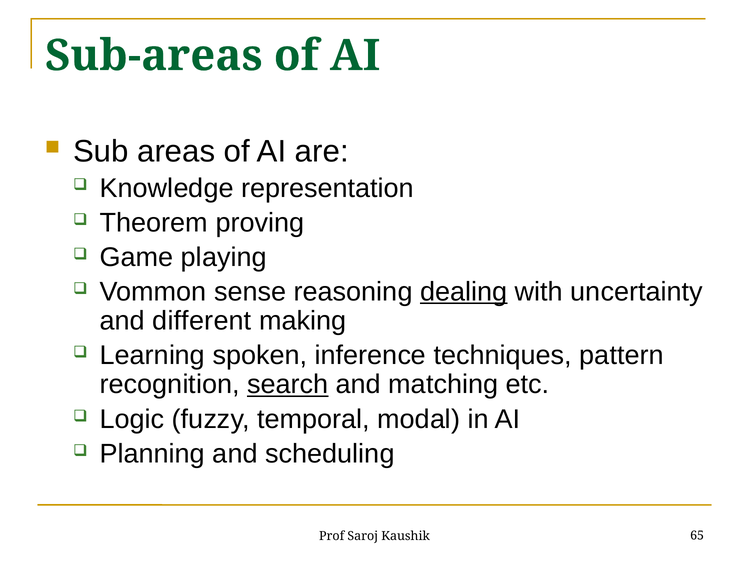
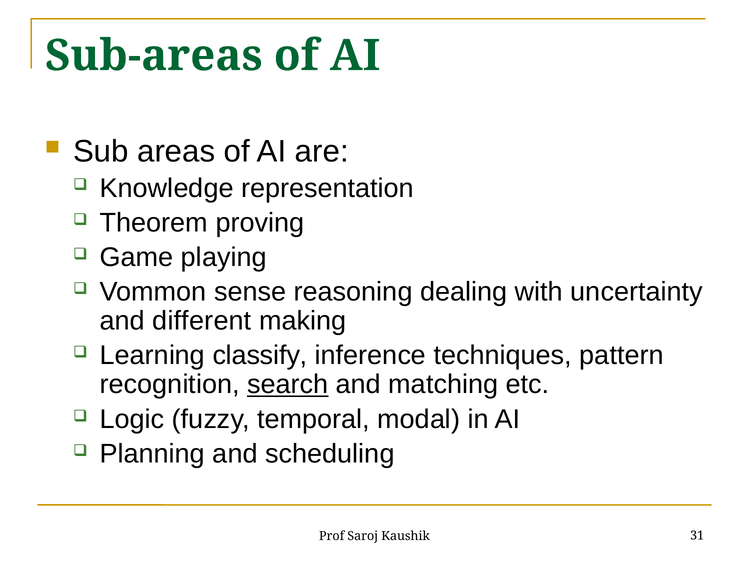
dealing underline: present -> none
spoken: spoken -> classify
65: 65 -> 31
